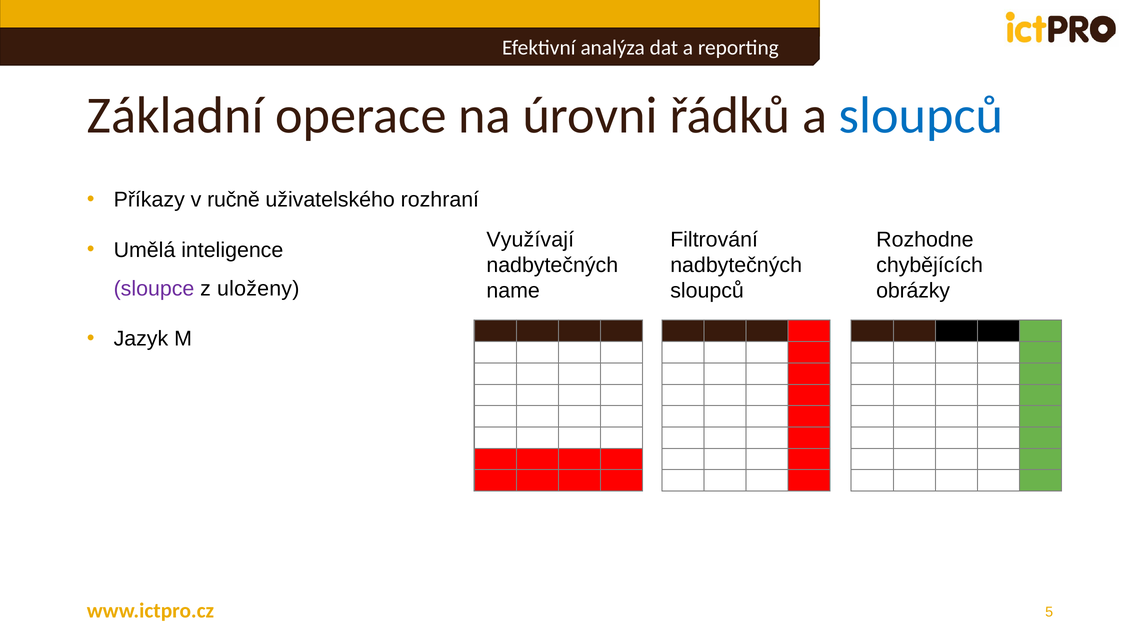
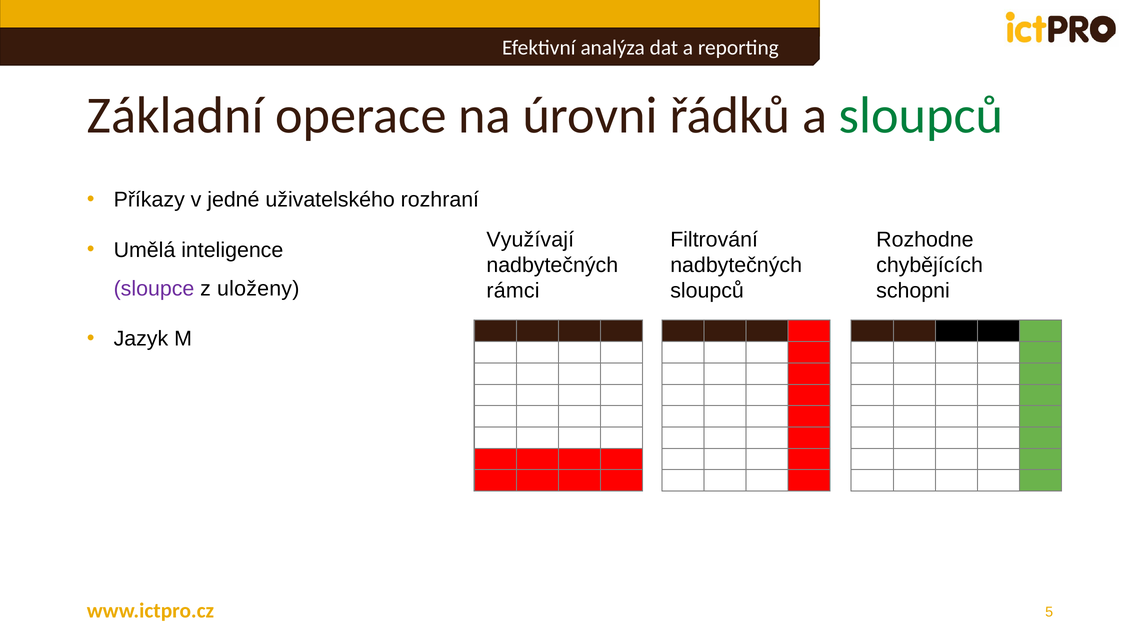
sloupců at (921, 115) colour: blue -> green
ručně: ručně -> jedné
name: name -> rámci
obrázky: obrázky -> schopni
